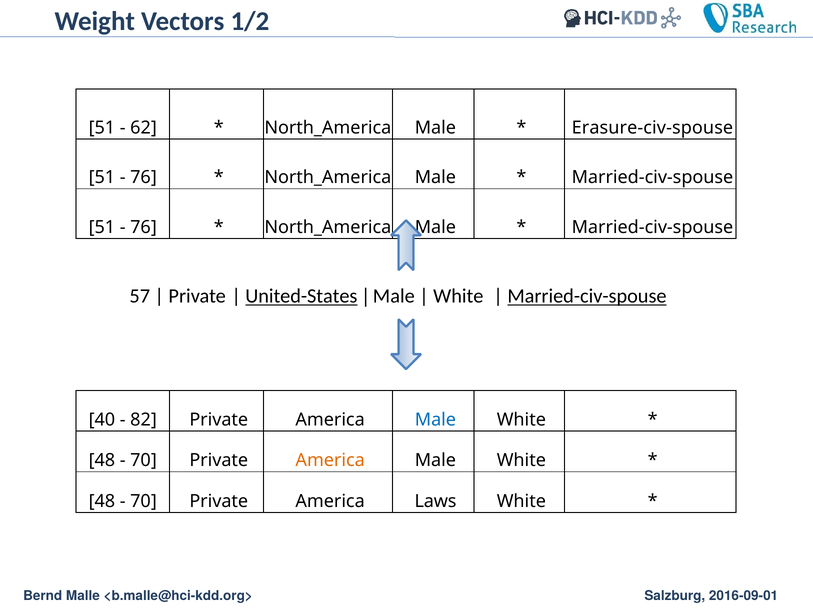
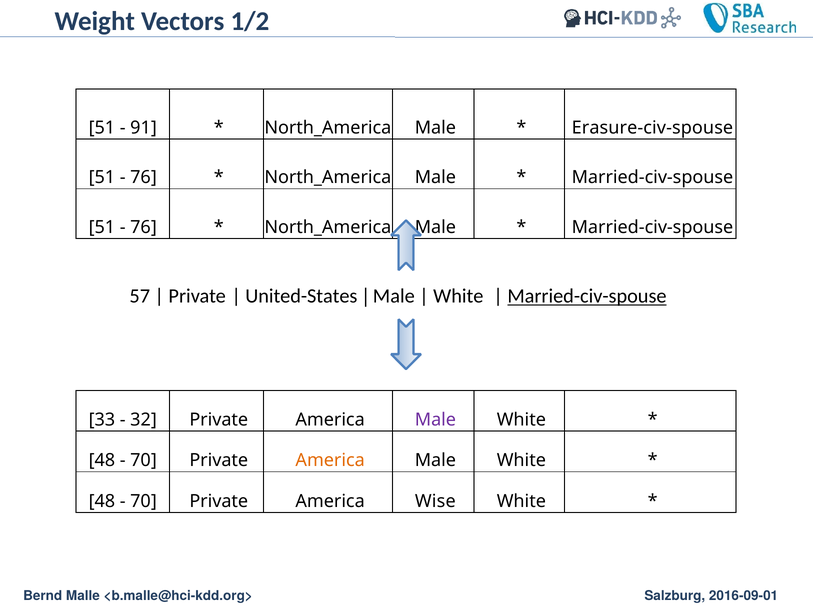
62: 62 -> 91
United-States underline: present -> none
40: 40 -> 33
82: 82 -> 32
Male at (435, 420) colour: blue -> purple
Laws: Laws -> Wise
